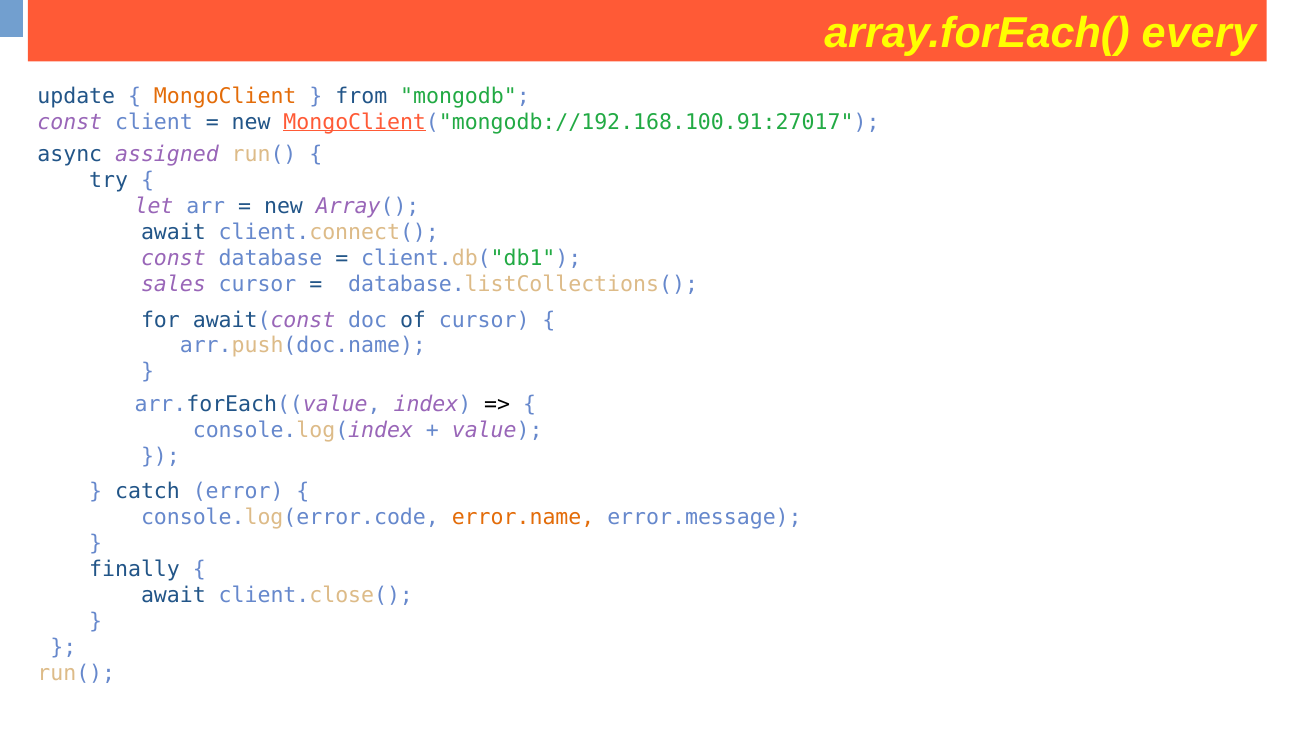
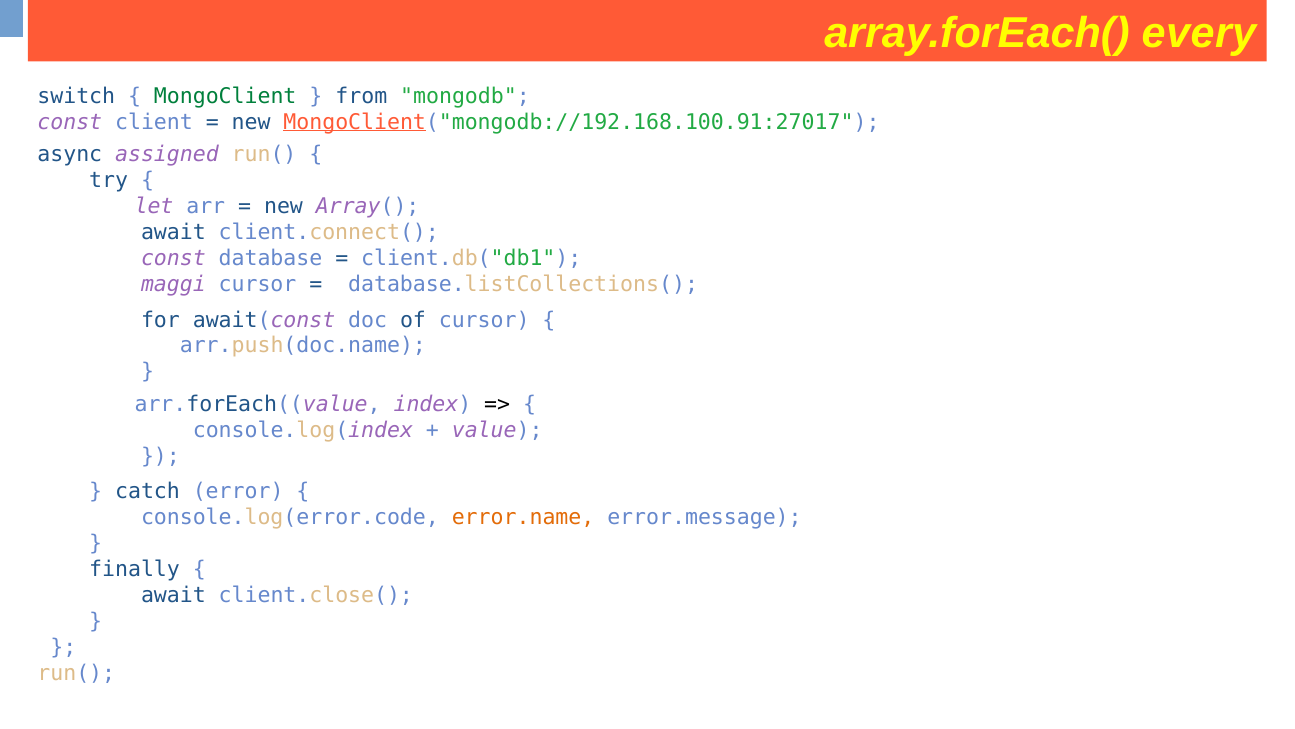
update: update -> switch
MongoClient colour: orange -> green
sales: sales -> maggi
